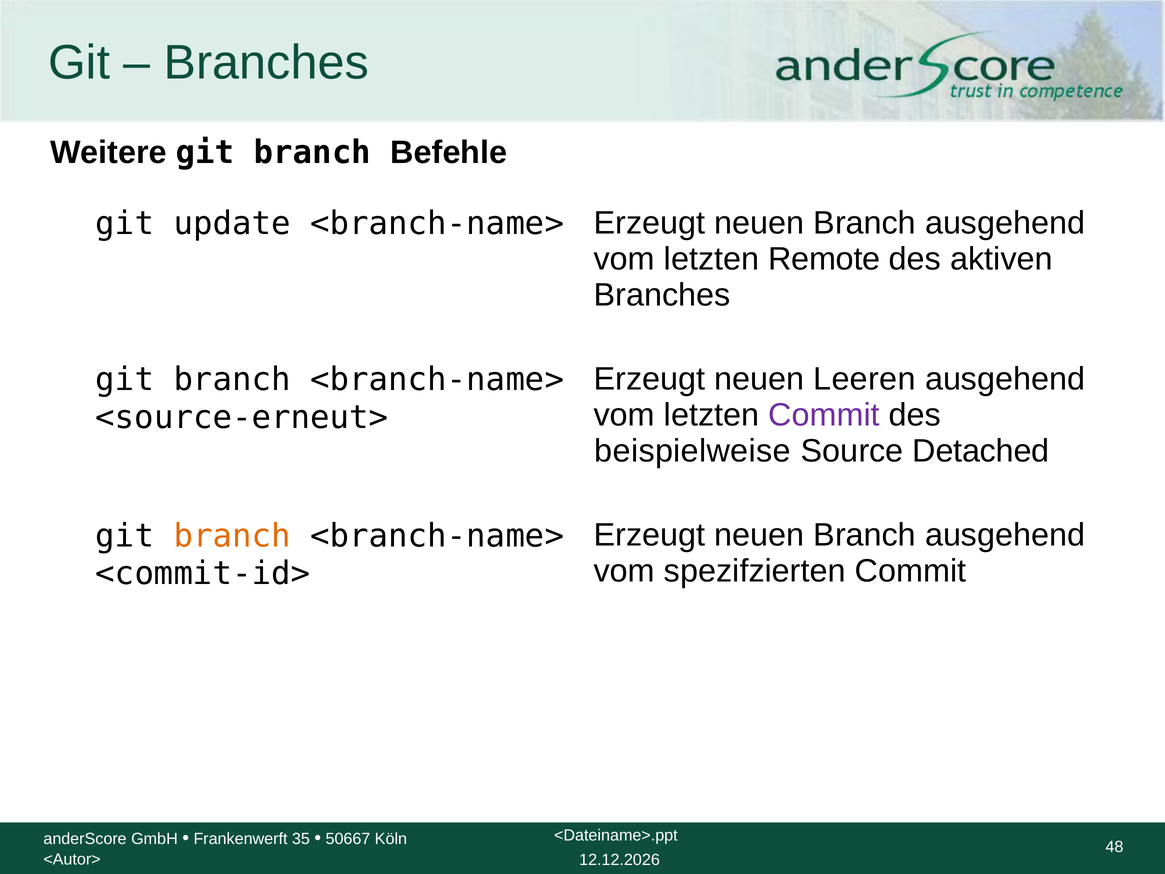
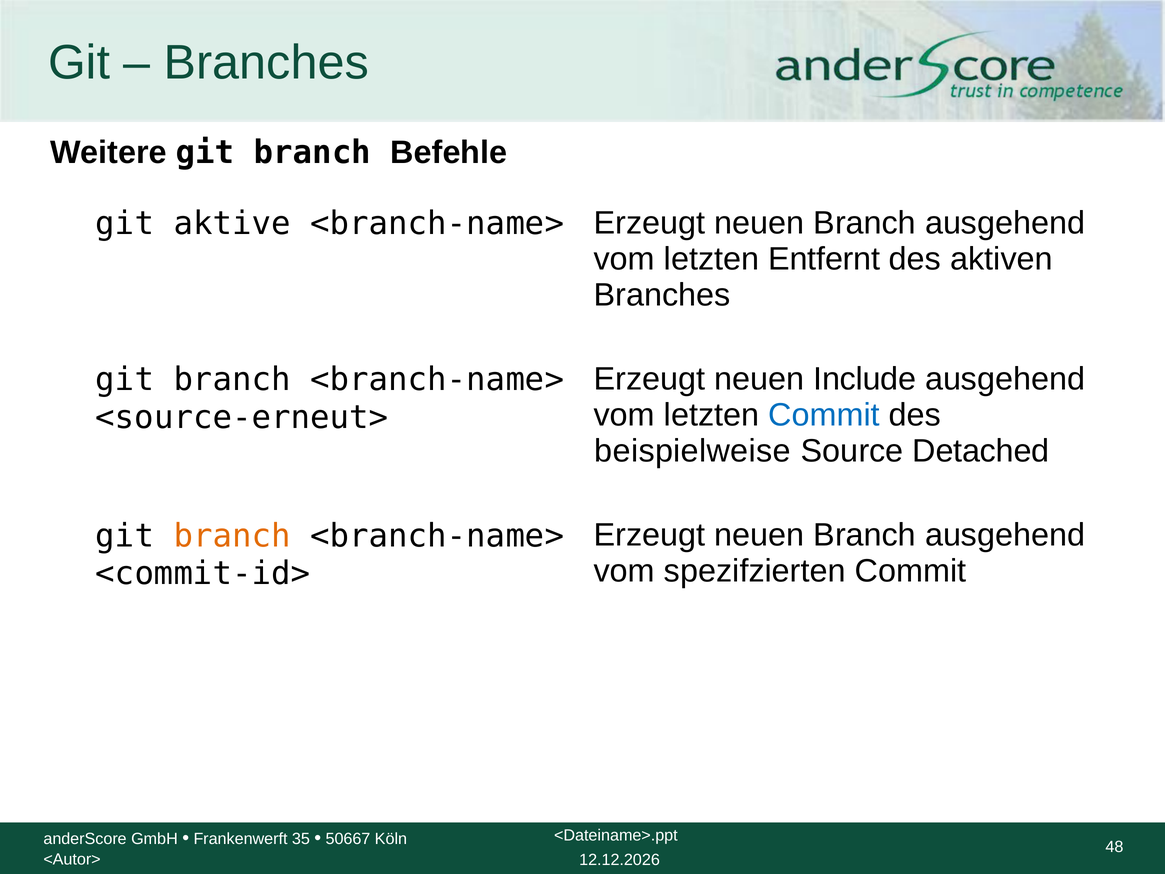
update: update -> aktive
Remote: Remote -> Entfernt
Leeren: Leeren -> Include
Commit at (824, 415) colour: purple -> blue
